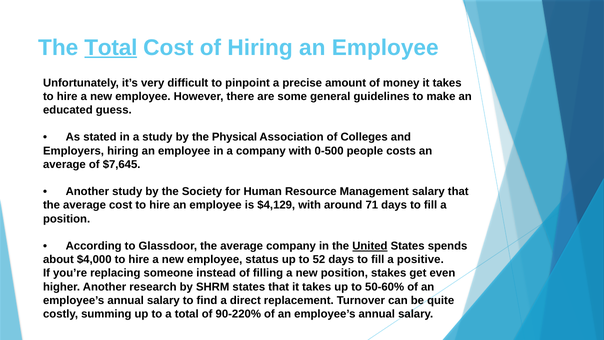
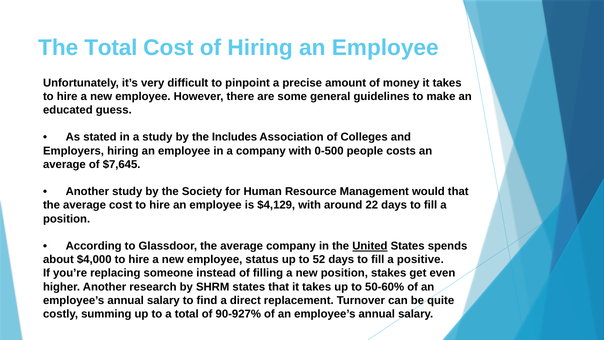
Total at (111, 48) underline: present -> none
Physical: Physical -> Includes
Management salary: salary -> would
71: 71 -> 22
90-220%: 90-220% -> 90-927%
